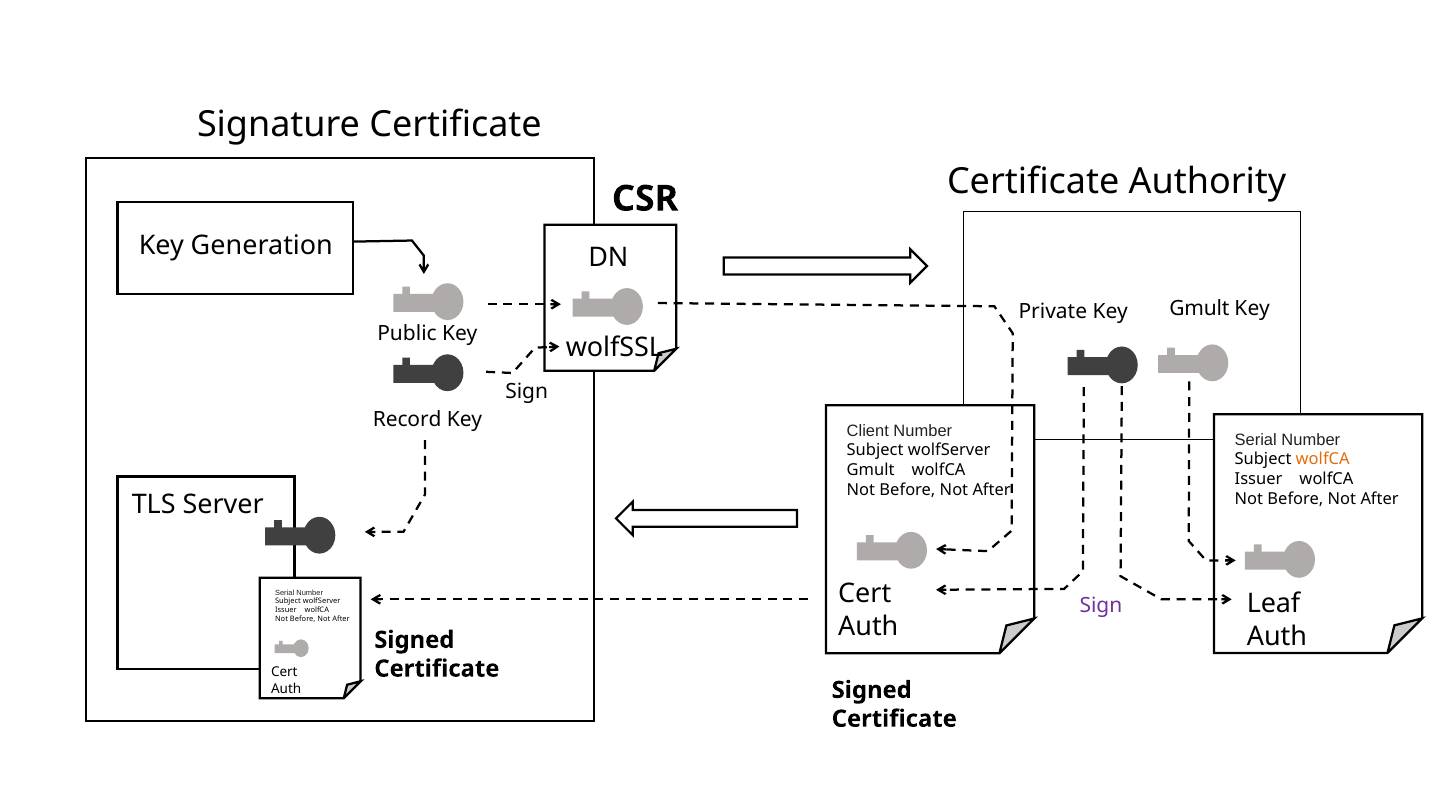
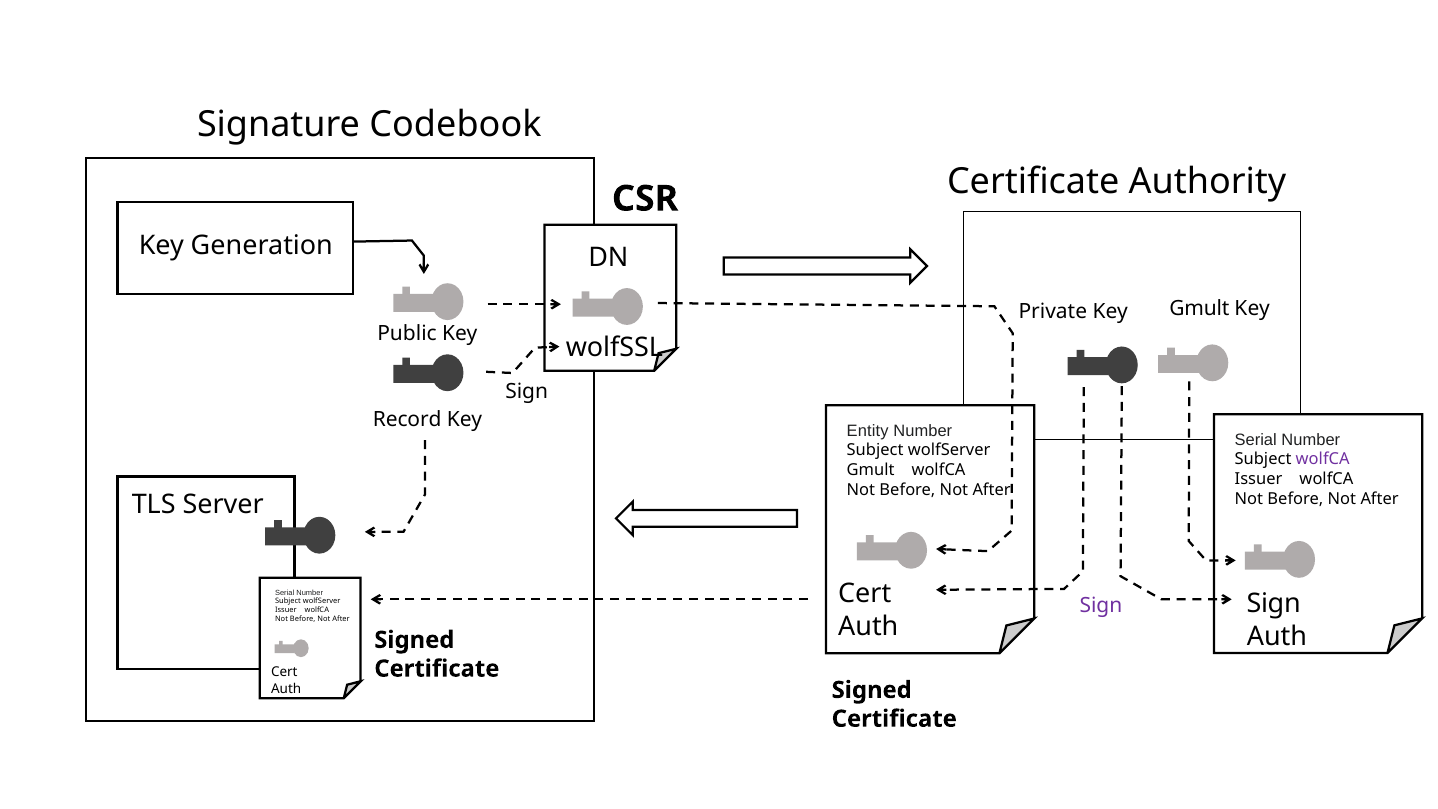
Signature Certificate: Certificate -> Codebook
Client: Client -> Entity
wolfCA at (1323, 459) colour: orange -> purple
Leaf at (1274, 604): Leaf -> Sign
